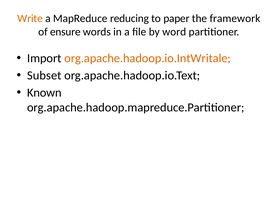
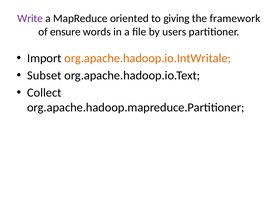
Write colour: orange -> purple
reducing: reducing -> oriented
paper: paper -> giving
word: word -> users
Known: Known -> Collect
